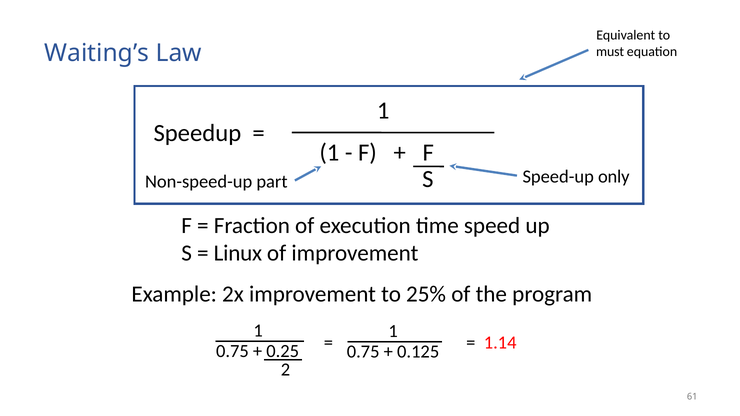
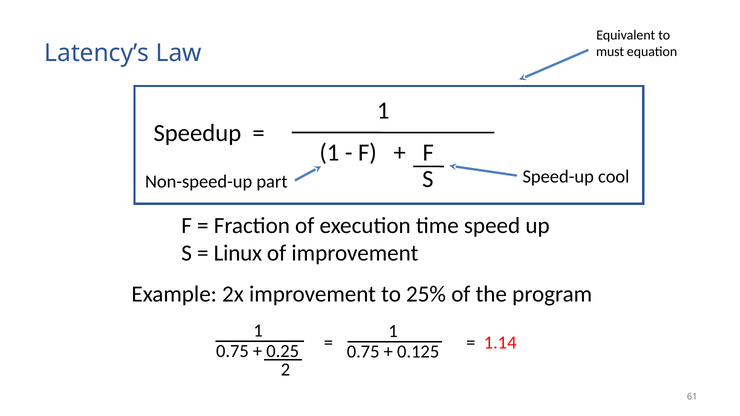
Waiting’s: Waiting’s -> Latency’s
only: only -> cool
